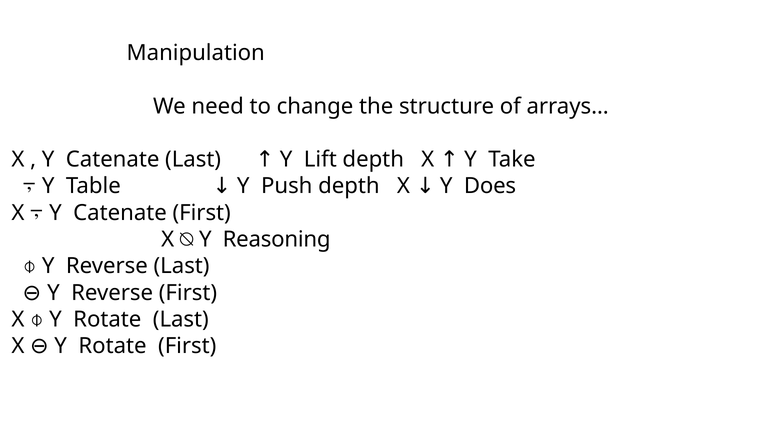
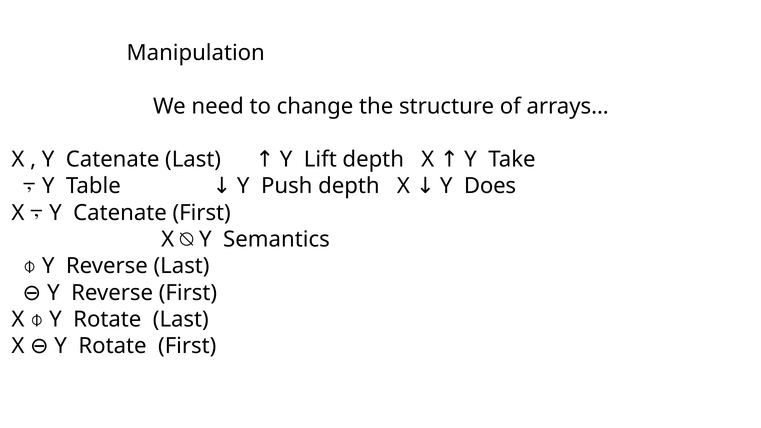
Reasoning: Reasoning -> Semantics
